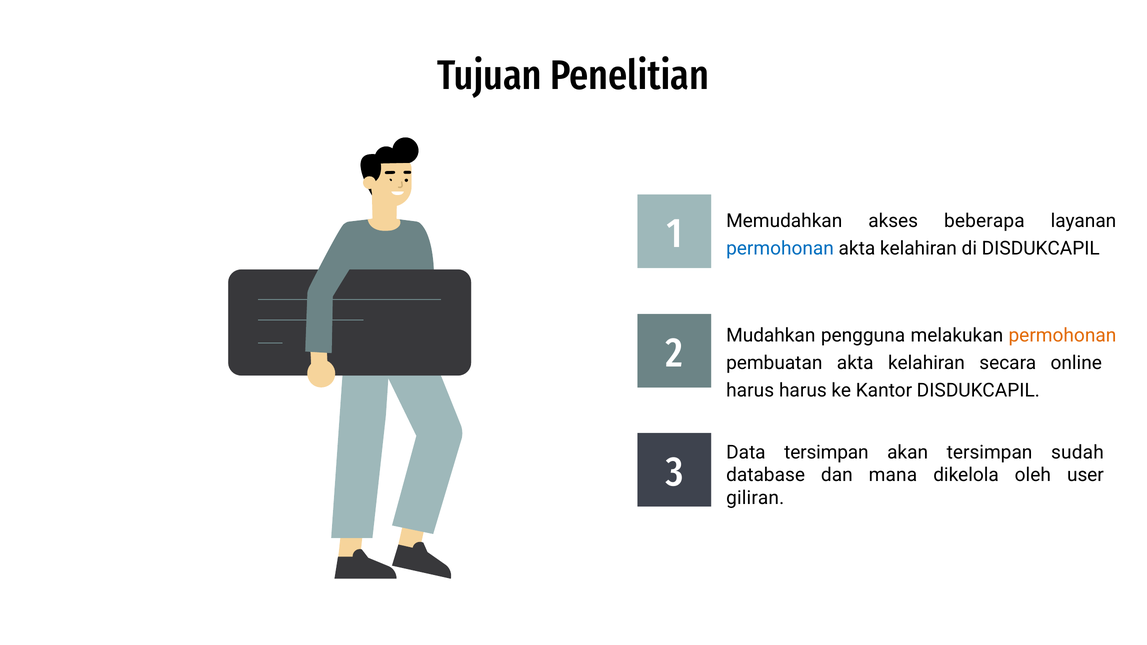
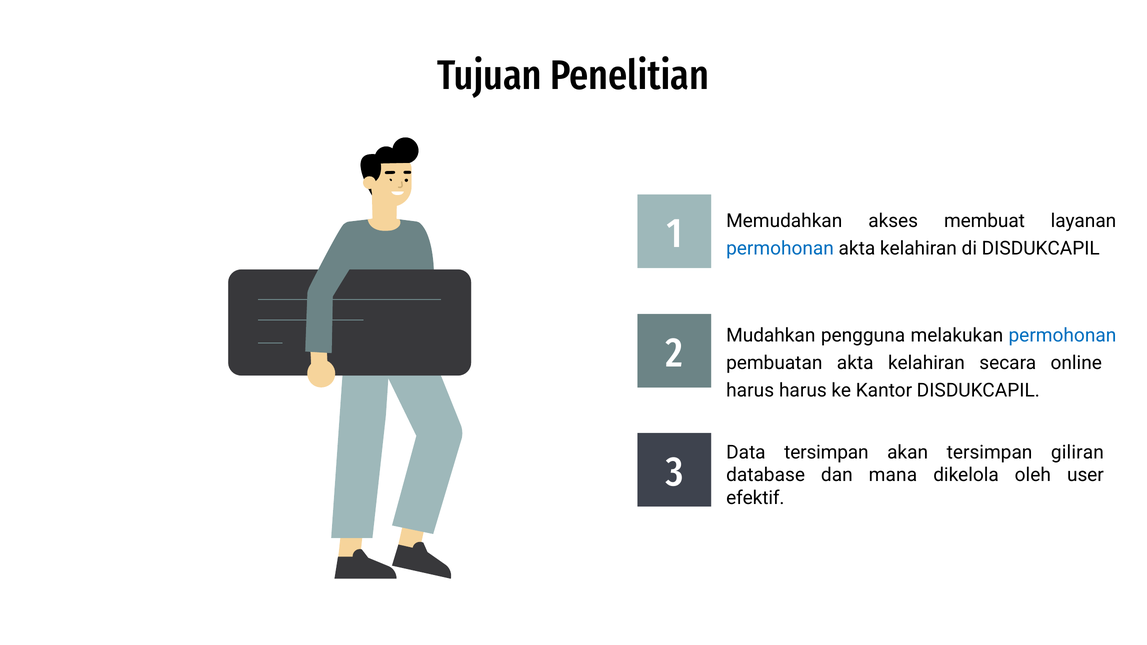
beberapa: beberapa -> membuat
permohonan at (1062, 336) colour: orange -> blue
sudah: sudah -> giliran
giliran: giliran -> efektif
